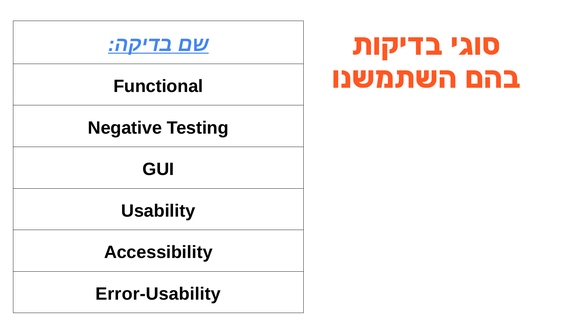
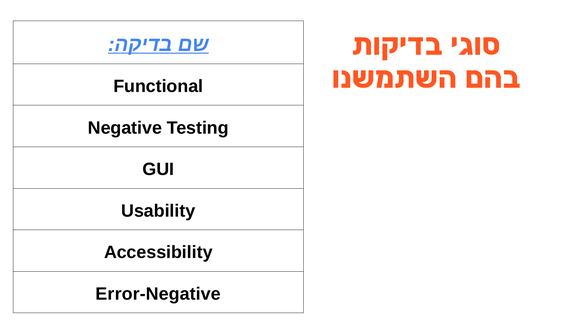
Error-Usability: Error-Usability -> Error-Negative
